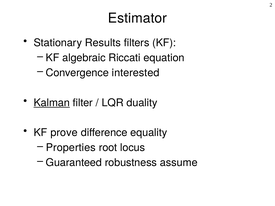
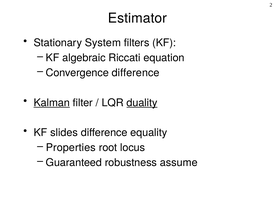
Results: Results -> System
Convergence interested: interested -> difference
duality underline: none -> present
prove: prove -> slides
